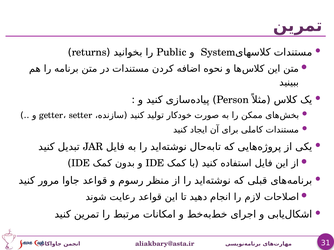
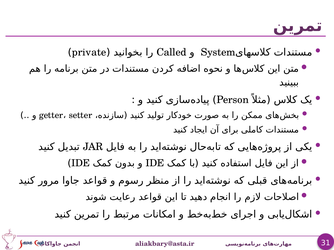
returns: returns -> private
Public: Public -> Called
